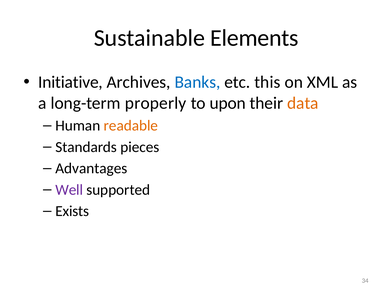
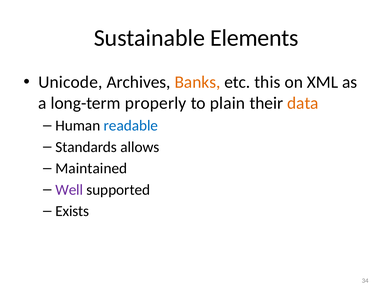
Initiative: Initiative -> Unicode
Banks colour: blue -> orange
upon: upon -> plain
readable colour: orange -> blue
pieces: pieces -> allows
Advantages: Advantages -> Maintained
